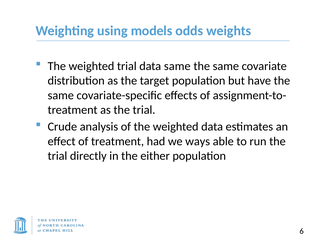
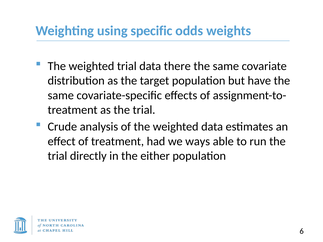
models: models -> specific
data same: same -> there
